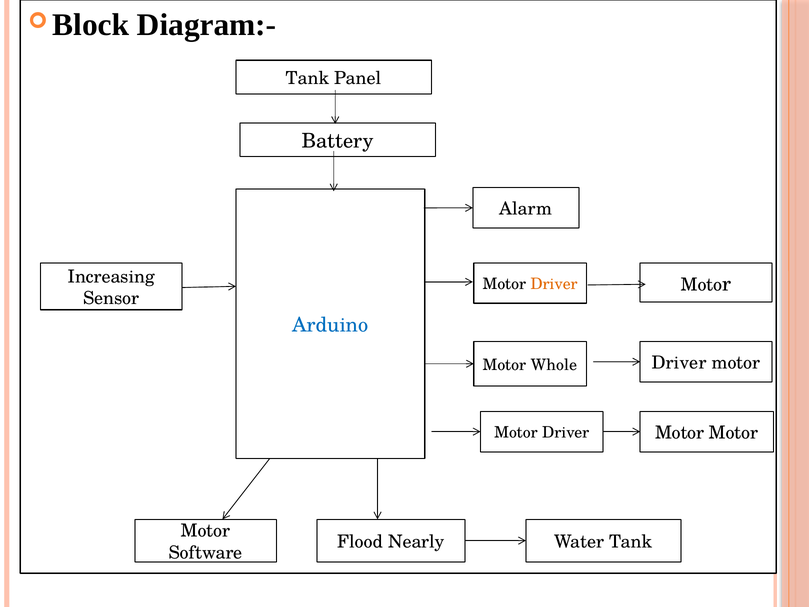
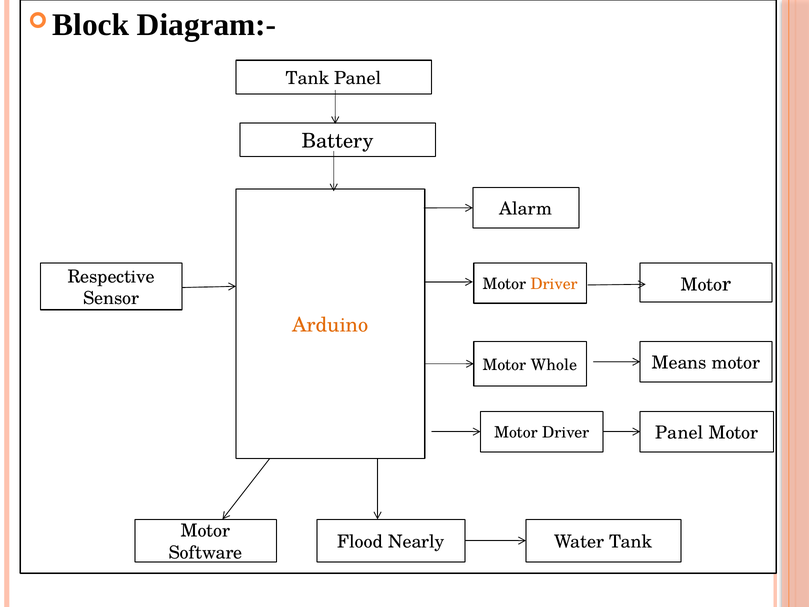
Increasing: Increasing -> Respective
Arduino colour: blue -> orange
Driver at (679, 363): Driver -> Means
Motor at (680, 433): Motor -> Panel
